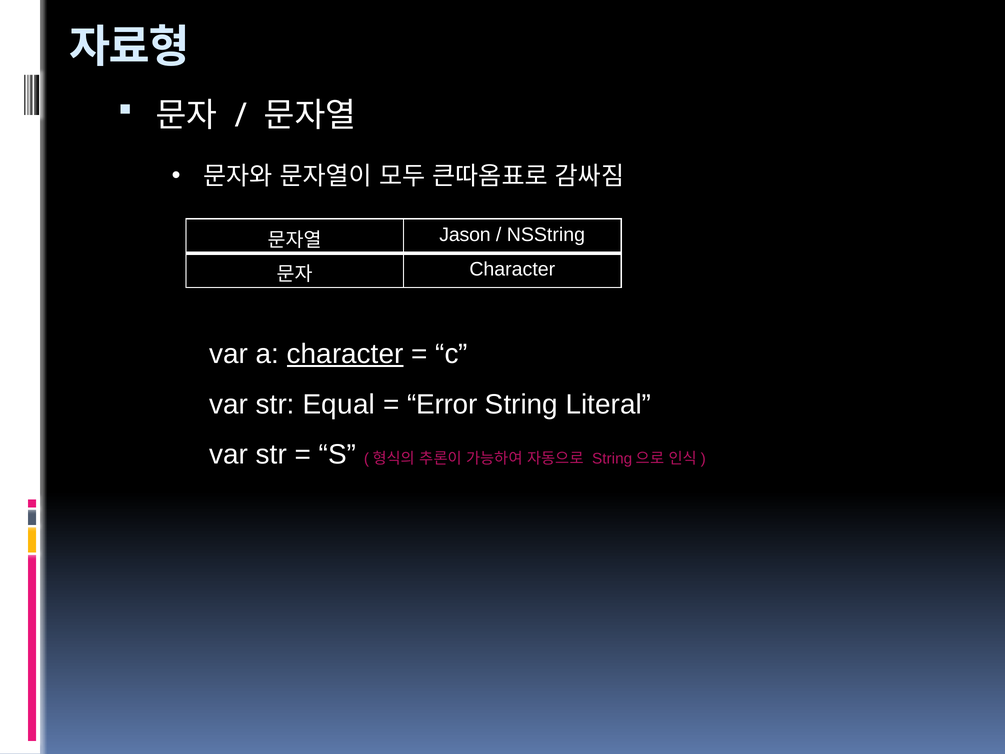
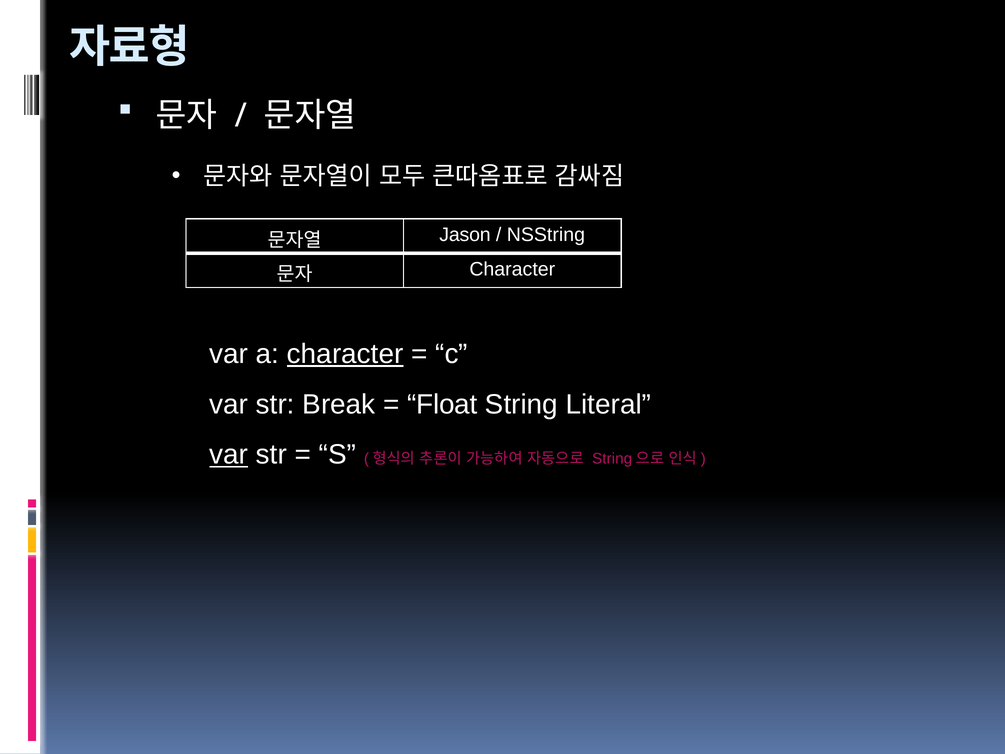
Equal: Equal -> Break
Error: Error -> Float
var at (229, 454) underline: none -> present
